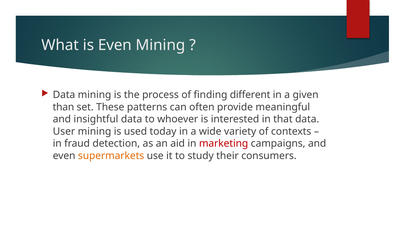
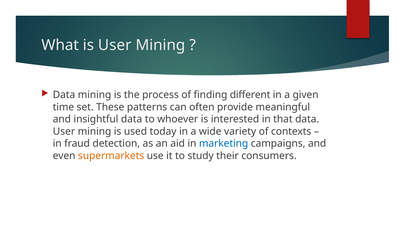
is Even: Even -> User
than: than -> time
marketing colour: red -> blue
